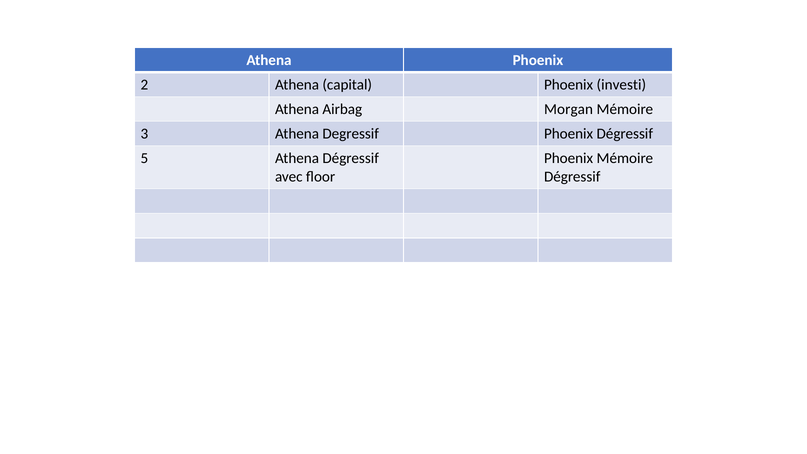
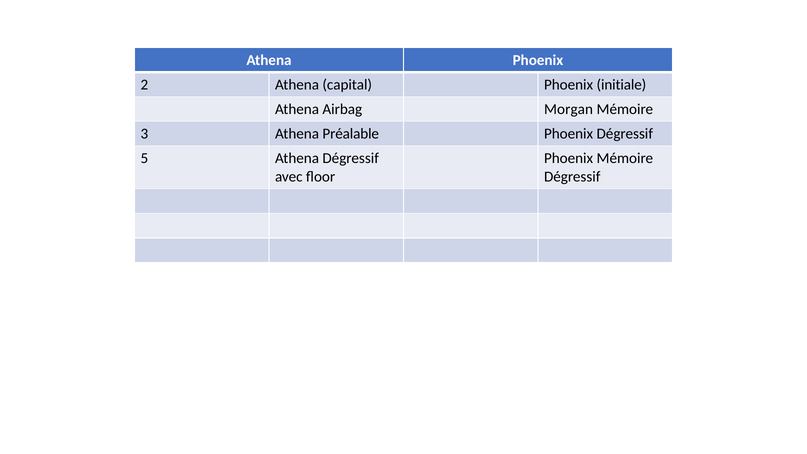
investi: investi -> initiale
Degressif: Degressif -> Préalable
